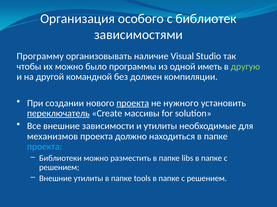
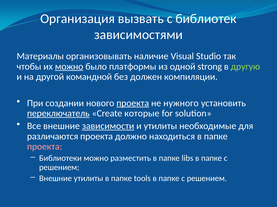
особого: особого -> вызвать
Программу: Программу -> Материалы
можно at (69, 67) underline: none -> present
программы: программы -> платформы
иметь: иметь -> strong
массивы: массивы -> которые
зависимости underline: none -> present
механизмов: механизмов -> различаются
проекта at (45, 147) colour: light blue -> pink
